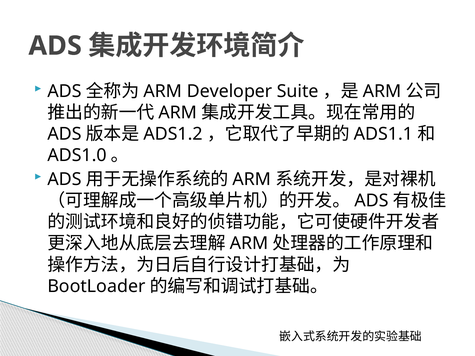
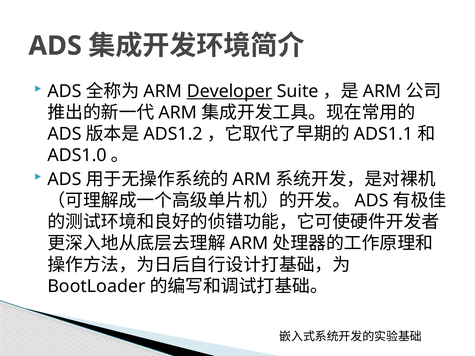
Developer underline: none -> present
